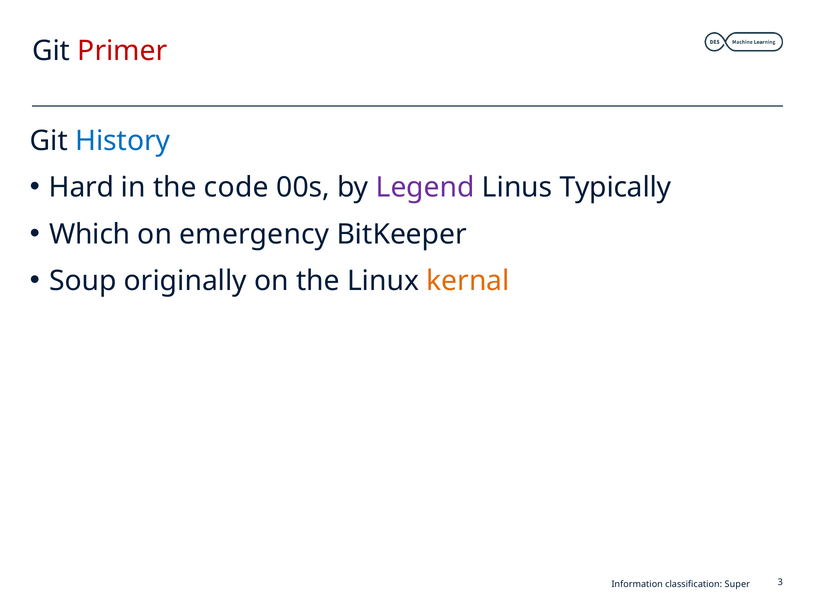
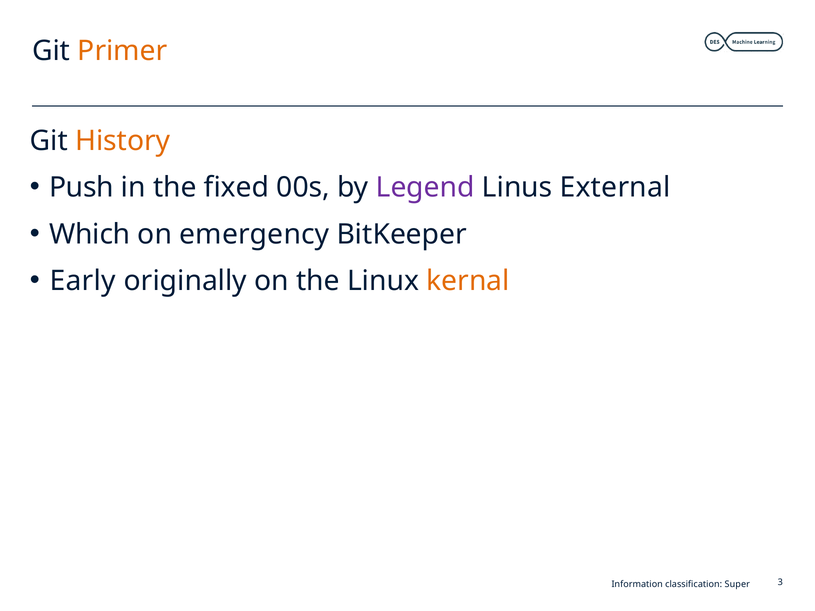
Primer colour: red -> orange
History colour: blue -> orange
Hard: Hard -> Push
code: code -> fixed
Typically: Typically -> External
Soup: Soup -> Early
